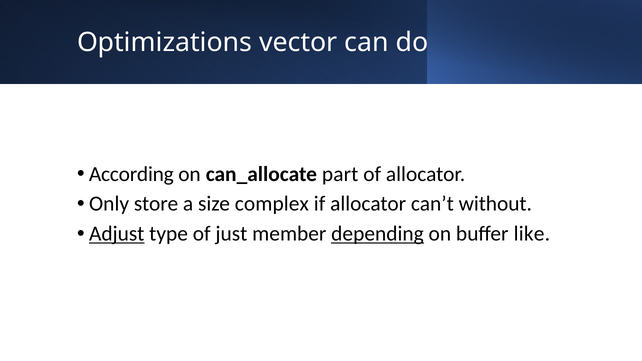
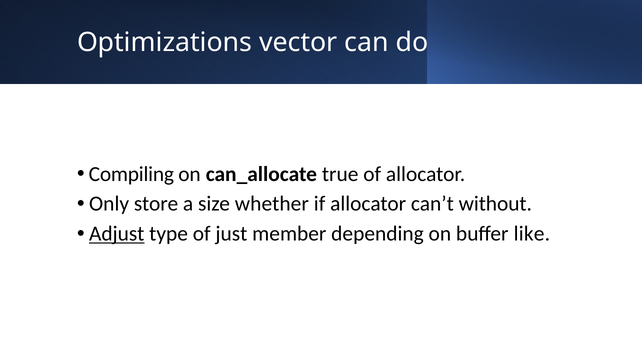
According: According -> Compiling
part: part -> true
complex: complex -> whether
depending underline: present -> none
